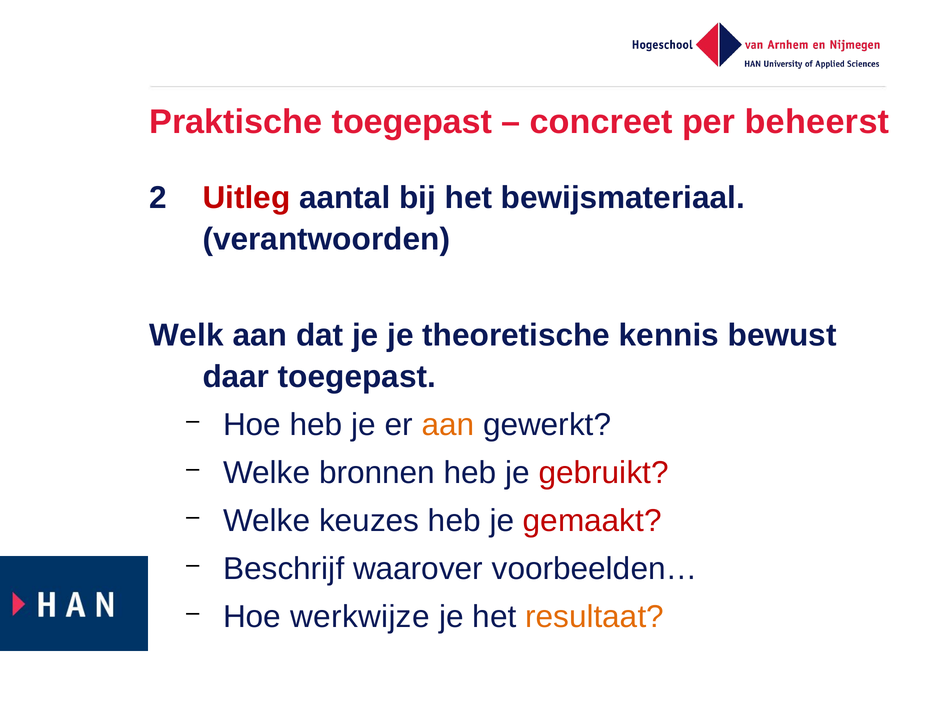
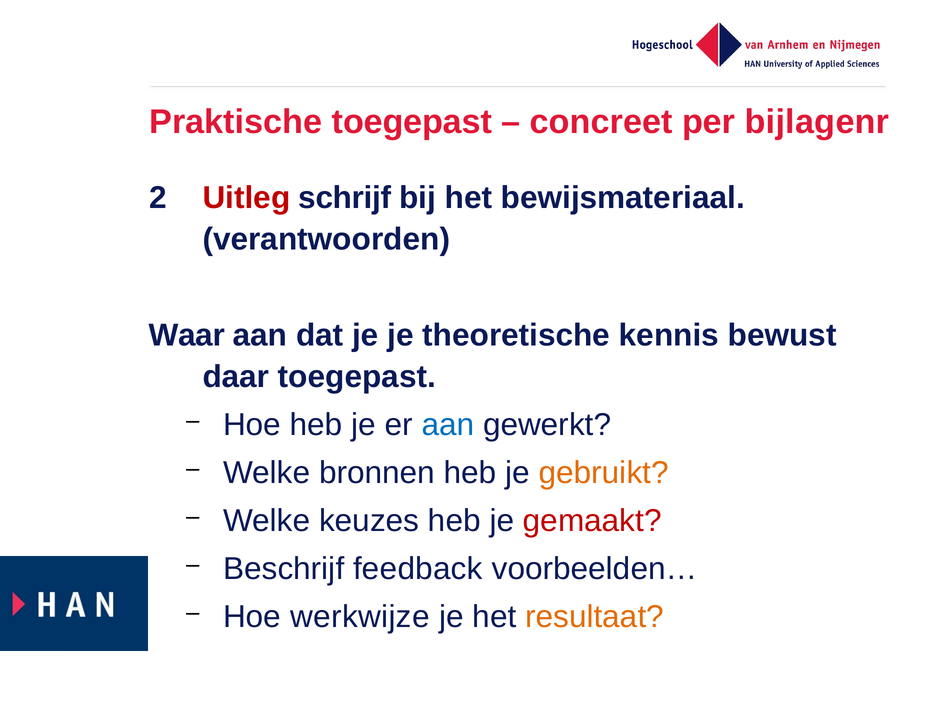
beheerst: beheerst -> bijlagenr
aantal: aantal -> schrijf
Welk: Welk -> Waar
aan at (448, 425) colour: orange -> blue
gebruikt colour: red -> orange
waarover: waarover -> feedback
